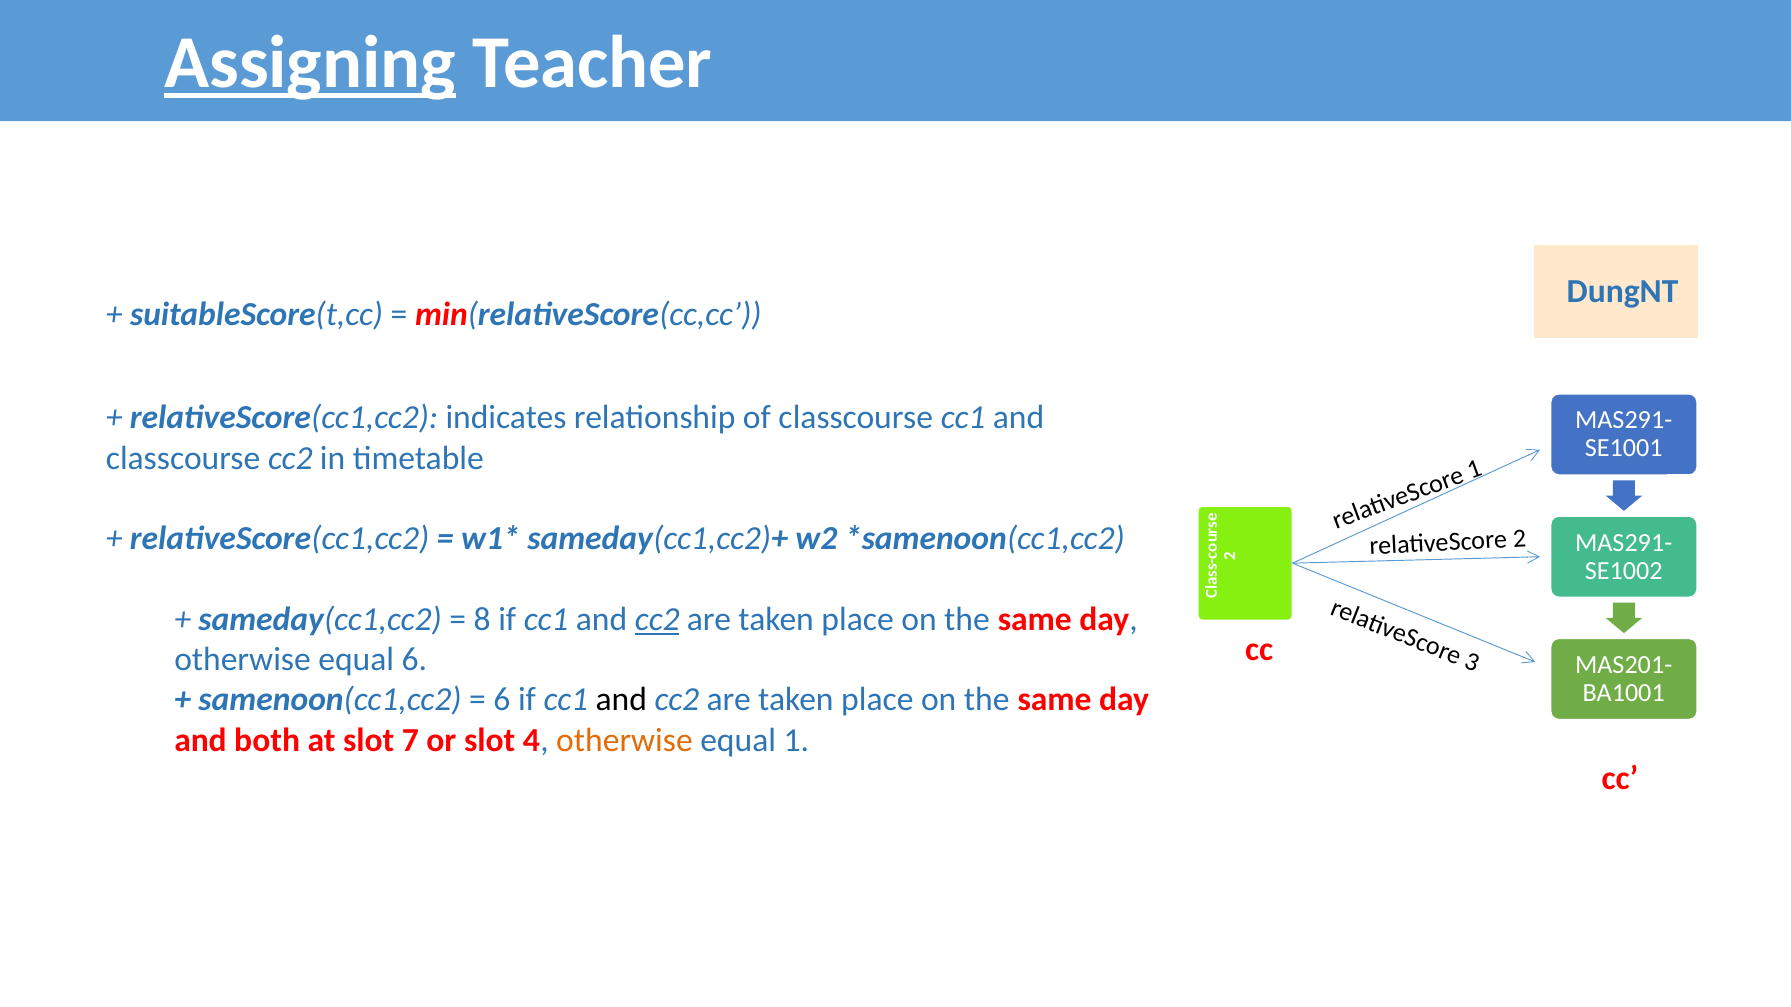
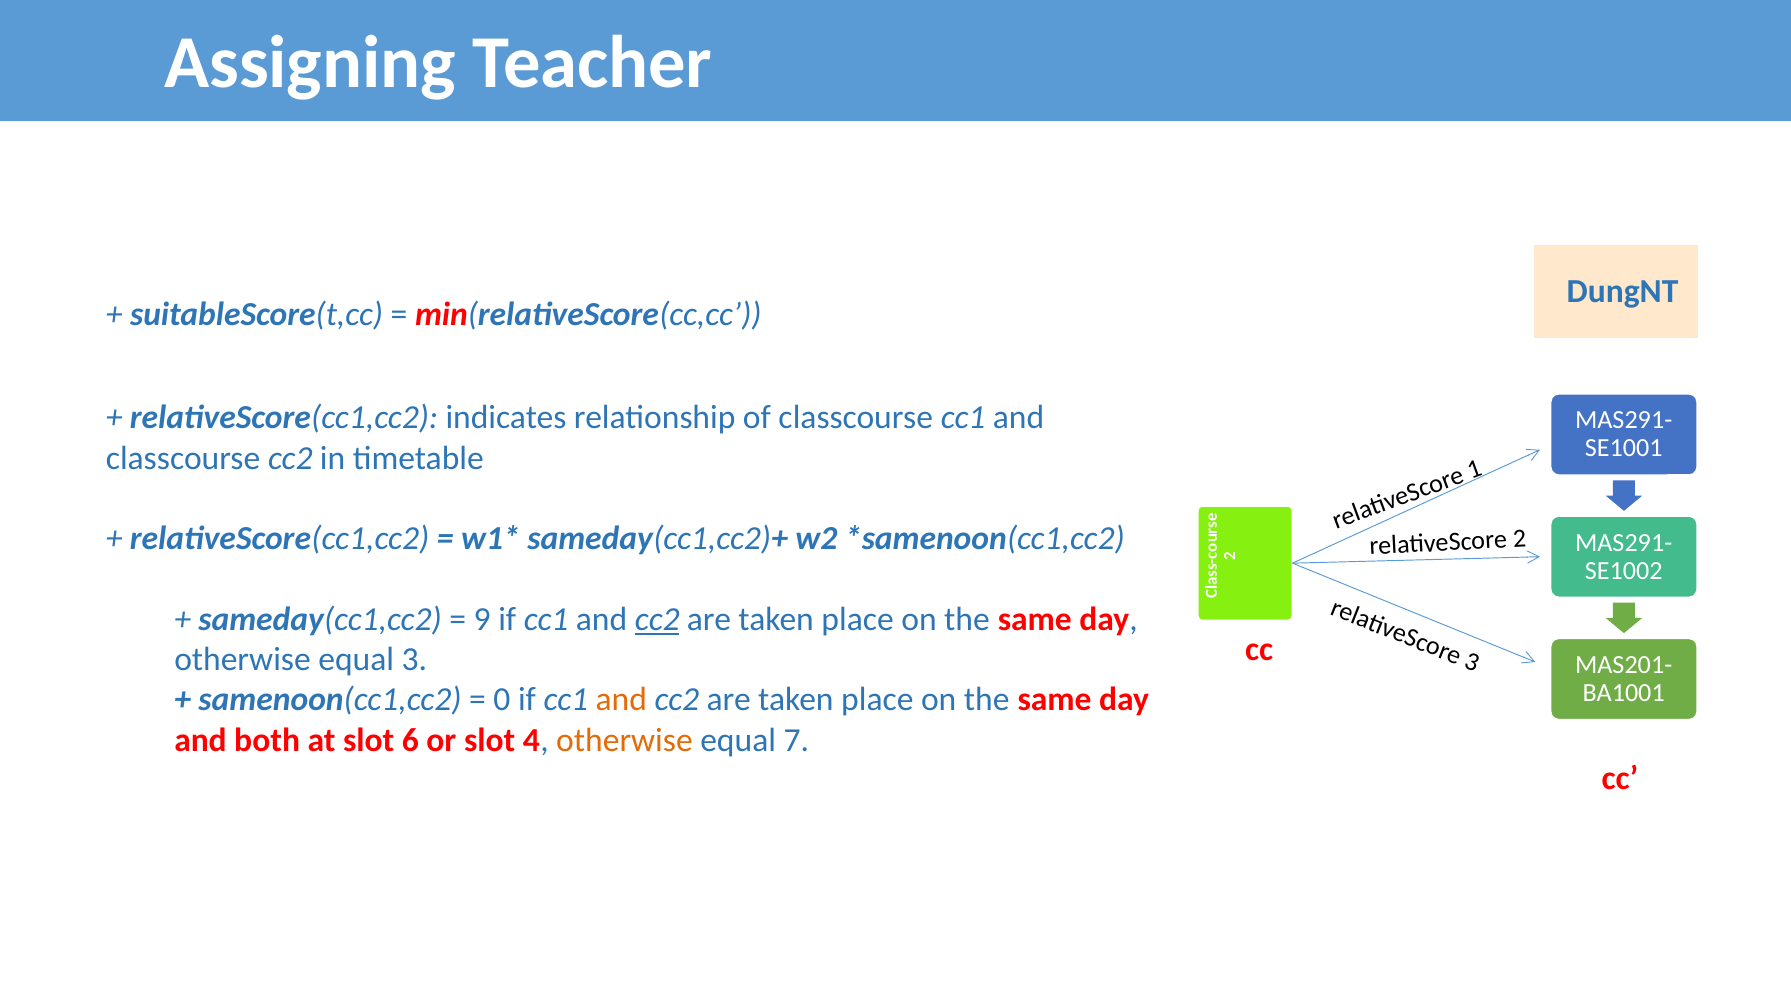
Assigning underline: present -> none
8: 8 -> 9
equal 6: 6 -> 3
6 at (502, 700): 6 -> 0
and at (621, 700) colour: black -> orange
7: 7 -> 6
equal 1: 1 -> 7
